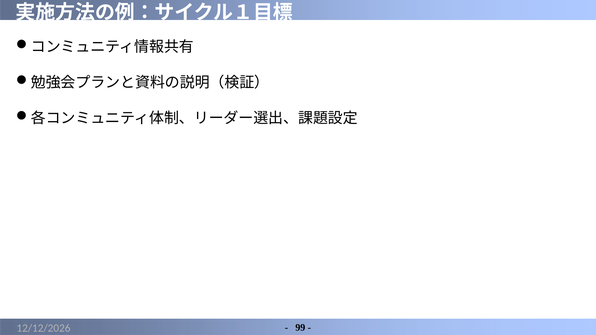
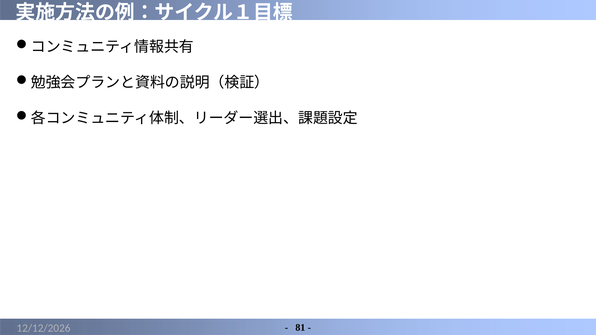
99: 99 -> 81
